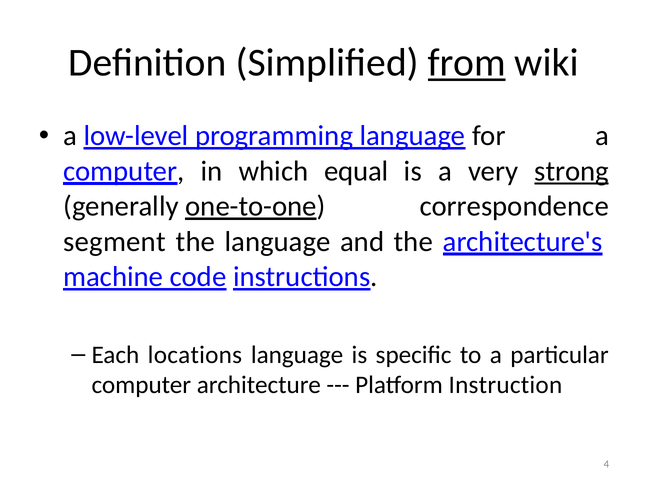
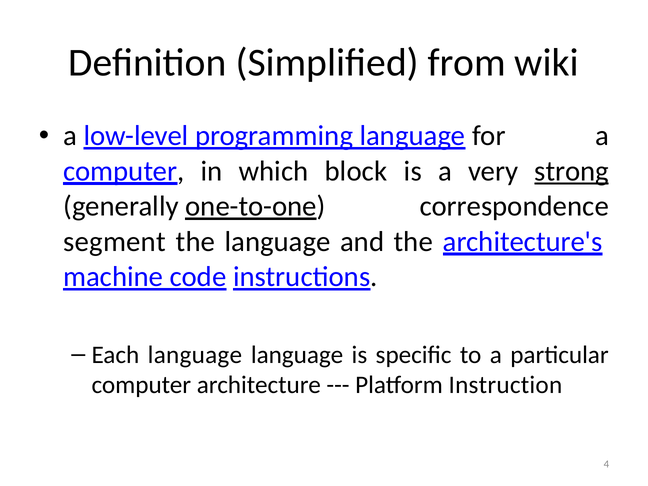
from underline: present -> none
equal: equal -> block
Each locations: locations -> language
